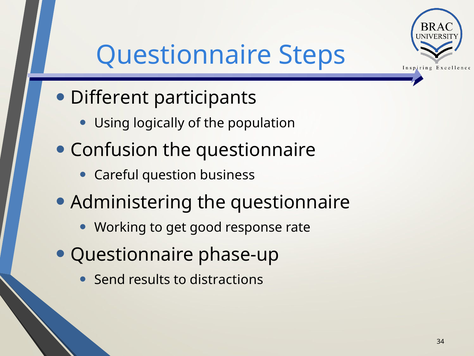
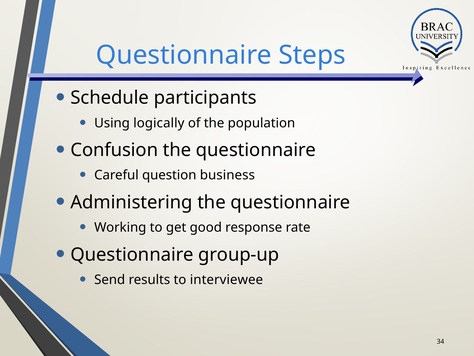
Different: Different -> Schedule
phase-up: phase-up -> group-up
distractions: distractions -> interviewee
